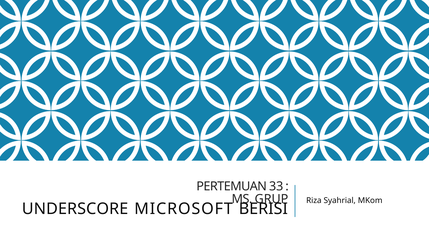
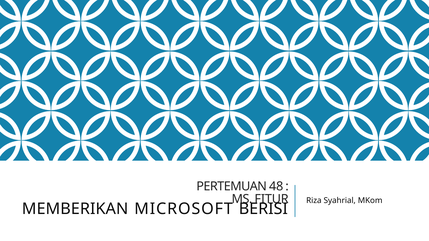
33: 33 -> 48
GRUP: GRUP -> FITUR
UNDERSCORE: UNDERSCORE -> MEMBERIKAN
